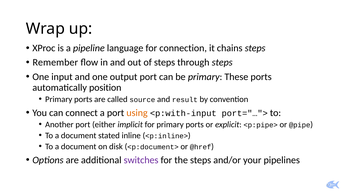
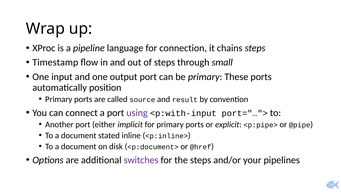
Remember: Remember -> Timestamp
through steps: steps -> small
using colour: orange -> purple
